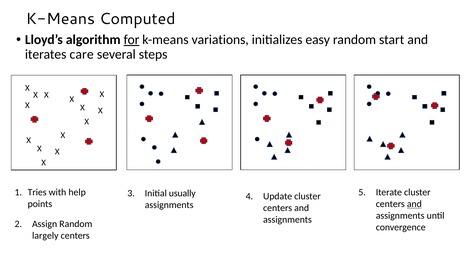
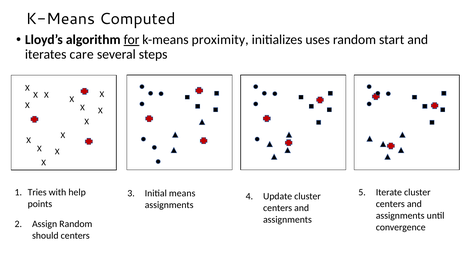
variations: variations -> proximity
easy: easy -> uses
usually: usually -> means
and at (414, 204) underline: present -> none
largely: largely -> should
